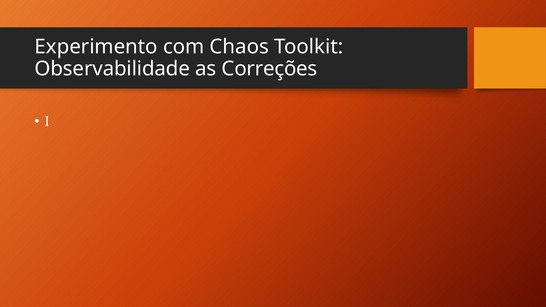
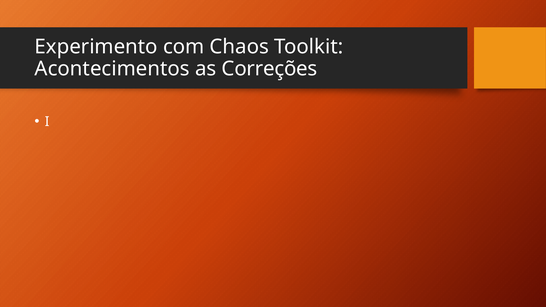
Observabilidade: Observabilidade -> Acontecimentos
